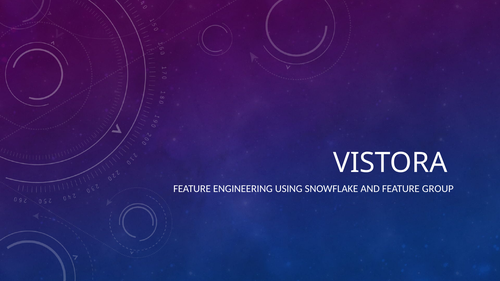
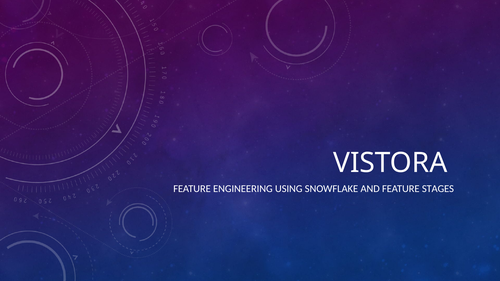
GROUP: GROUP -> STAGES
